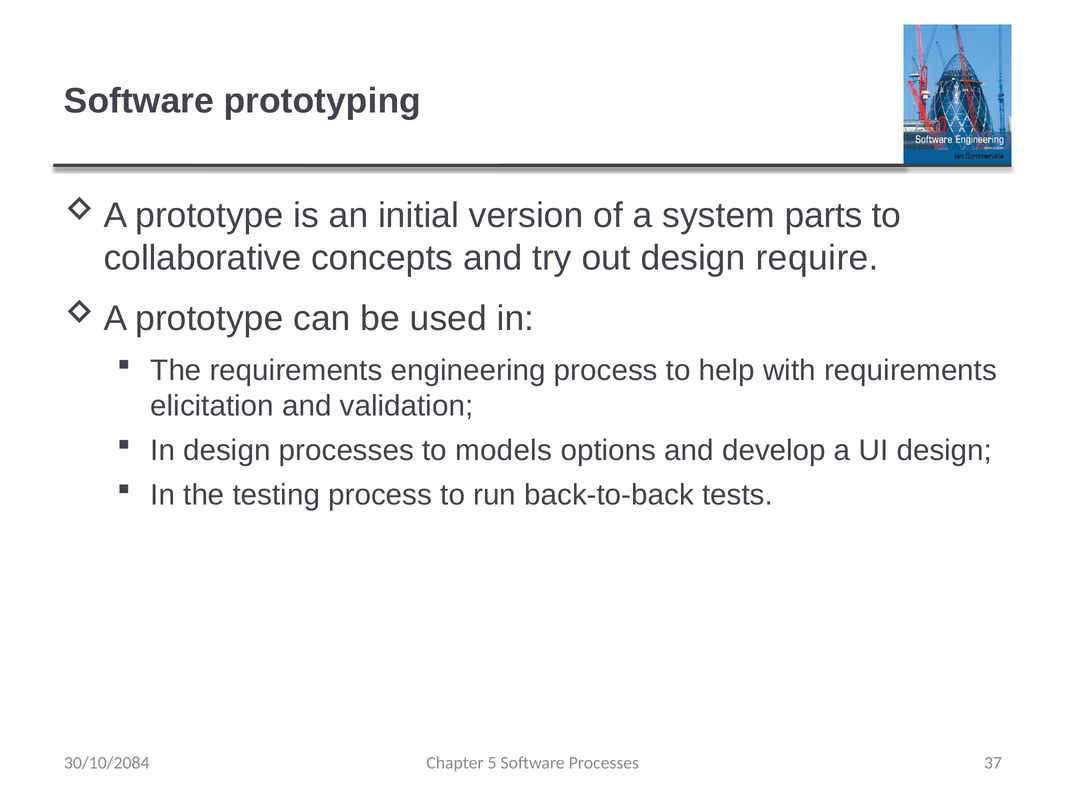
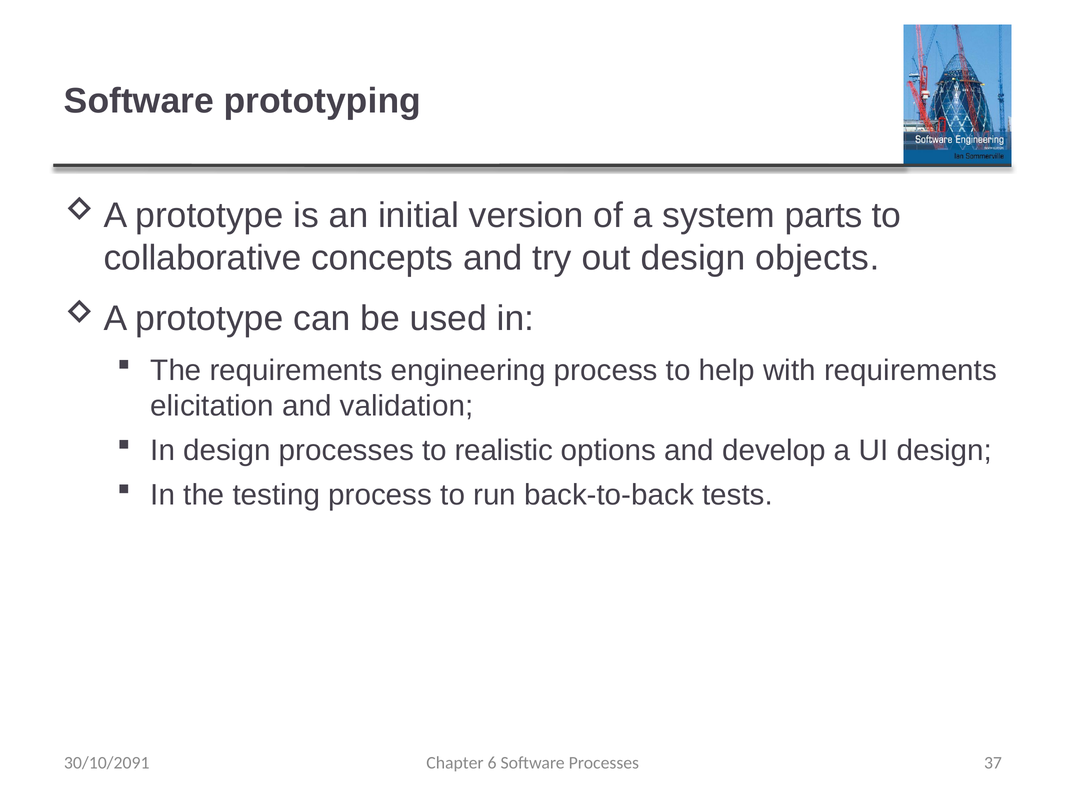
require: require -> objects
models: models -> realistic
30/10/2084: 30/10/2084 -> 30/10/2091
5: 5 -> 6
